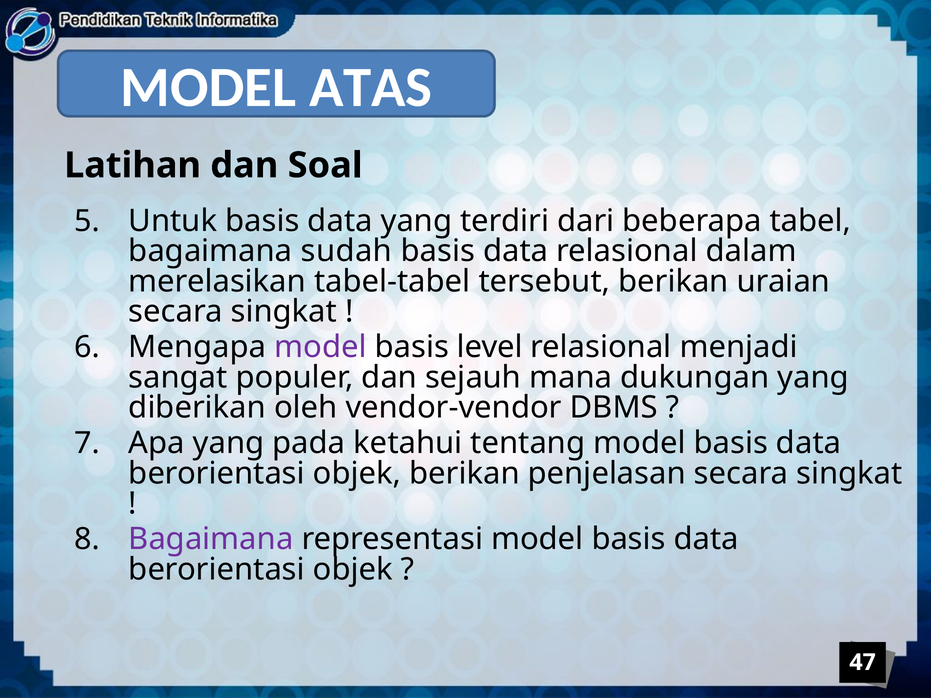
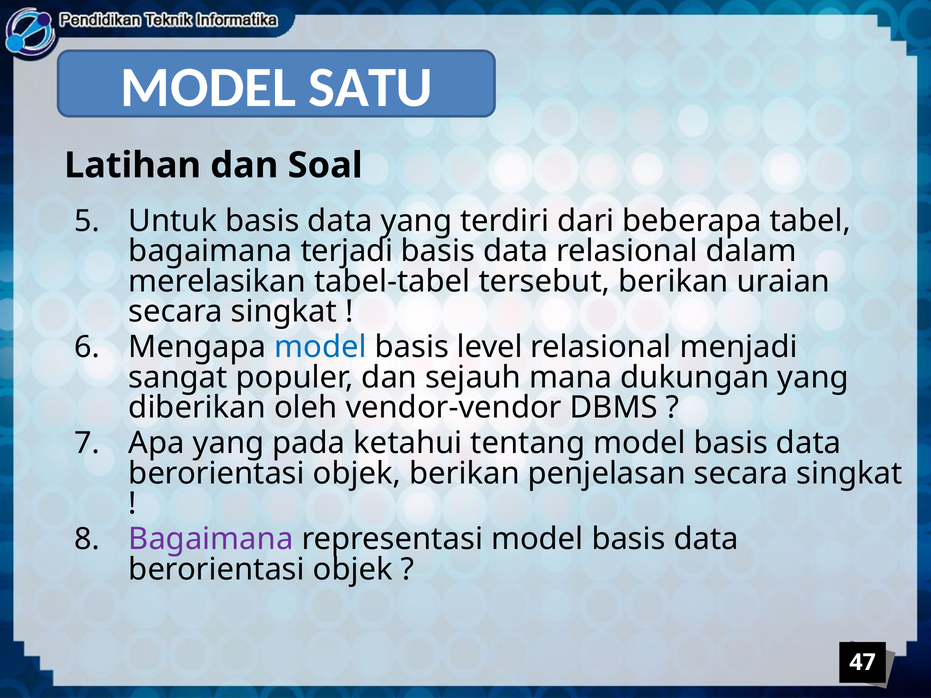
ATAS: ATAS -> SATU
sudah: sudah -> terjadi
model at (320, 347) colour: purple -> blue
